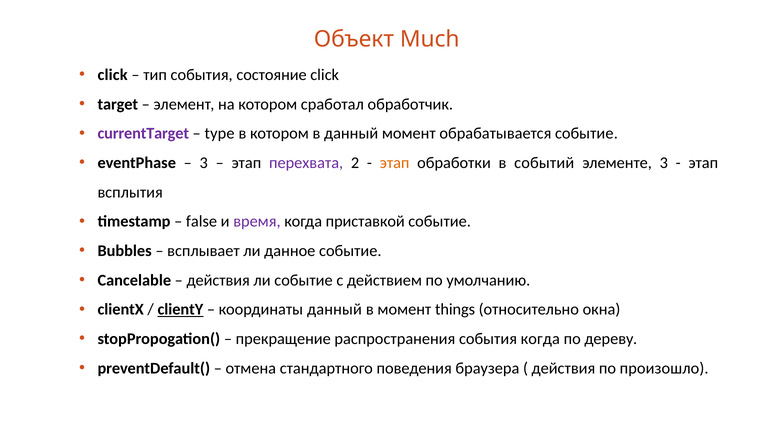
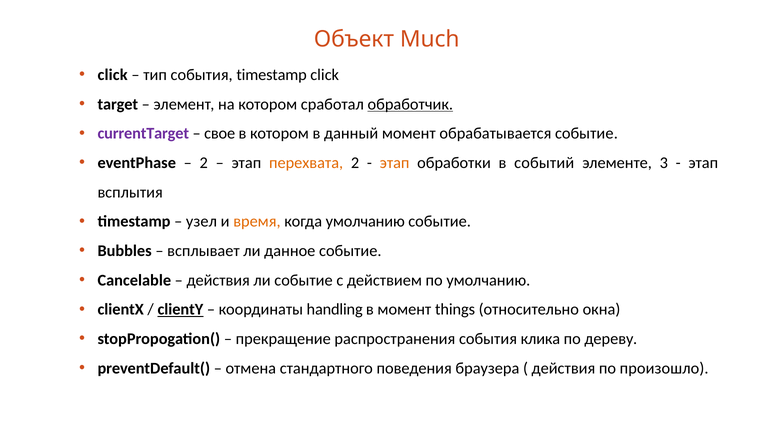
события состояние: состояние -> timestamp
обработчик underline: none -> present
type: type -> свое
3 at (204, 163): 3 -> 2
перехвата colour: purple -> orange
false: false -> узел
время colour: purple -> orange
когда приставкой: приставкой -> умолчанию
координаты данный: данный -> handling
события когда: когда -> клика
